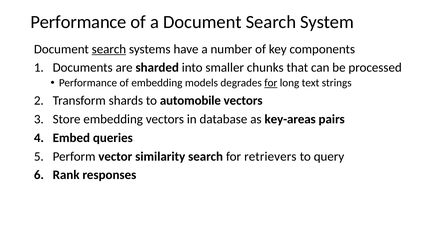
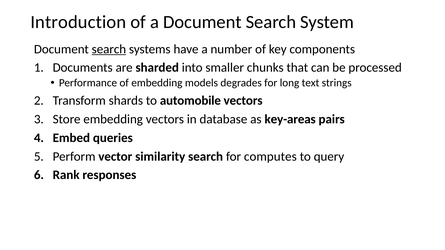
Performance at (79, 22): Performance -> Introduction
for at (271, 83) underline: present -> none
retrievers: retrievers -> computes
